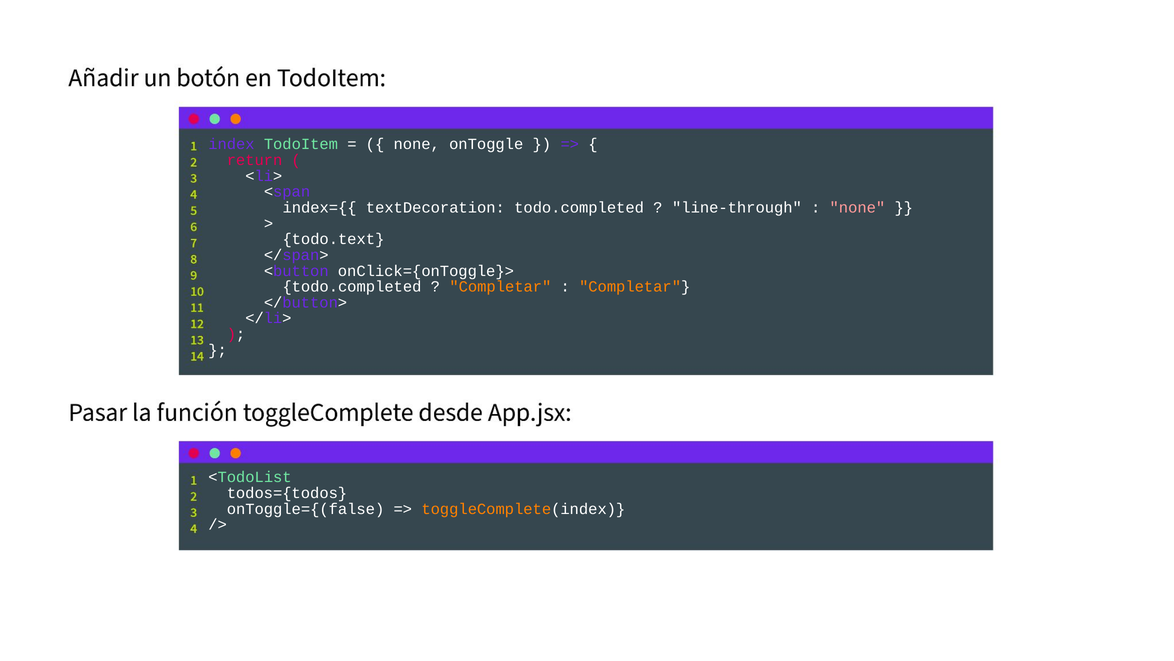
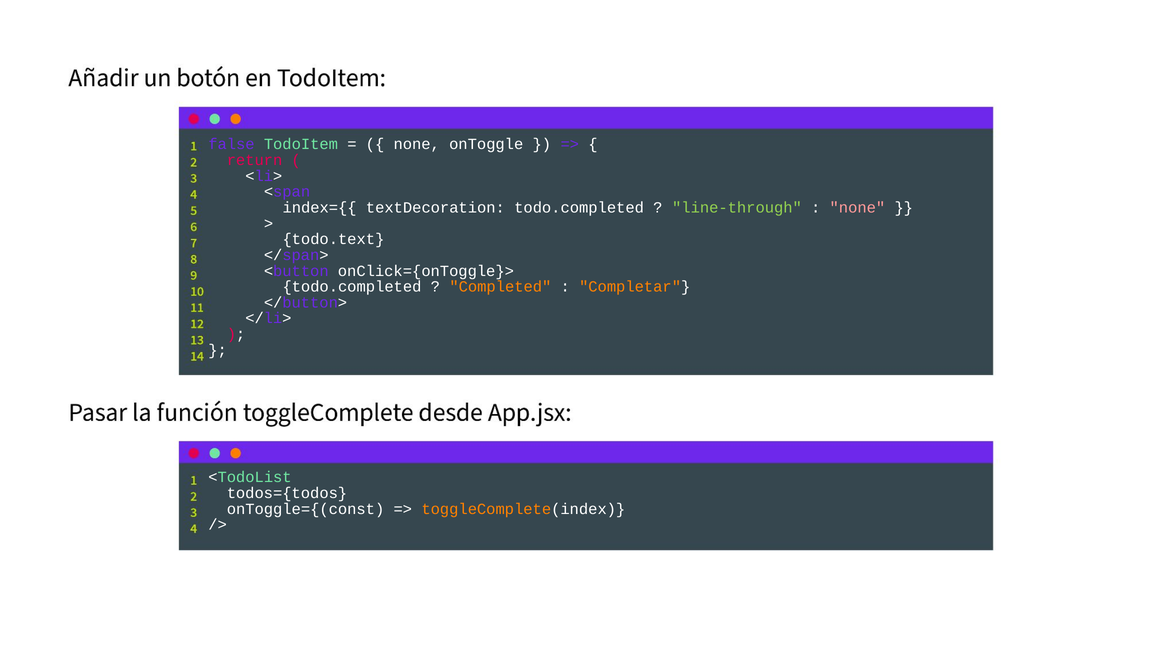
index: index -> false
line-through colour: white -> light green
Completar at (500, 286): Completar -> Completed
onToggle={(false: onToggle={(false -> onToggle={(const
